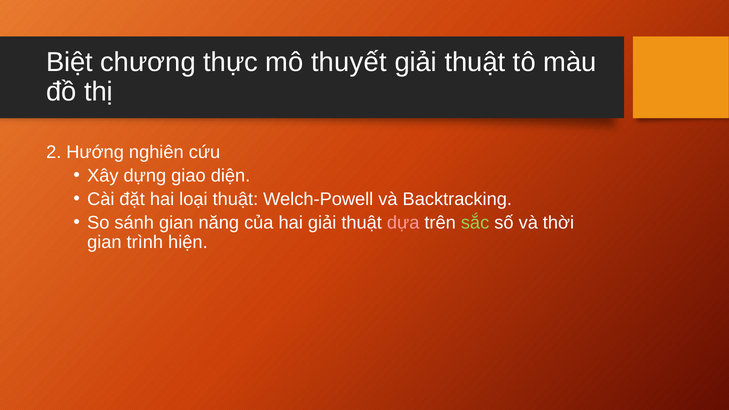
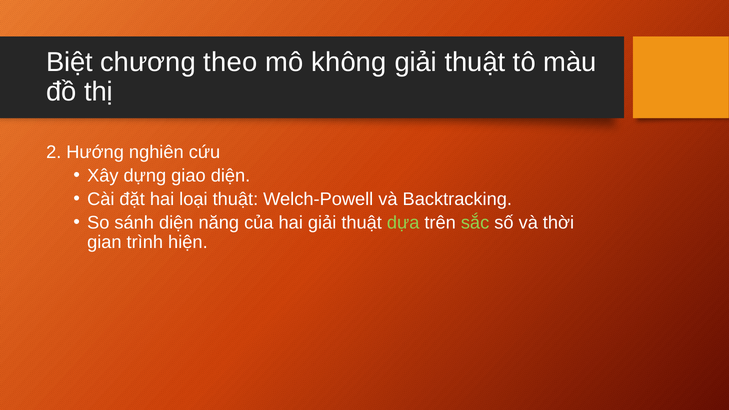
thực: thực -> theo
thuyết: thuyết -> không
sánh gian: gian -> diện
dựa colour: pink -> light green
